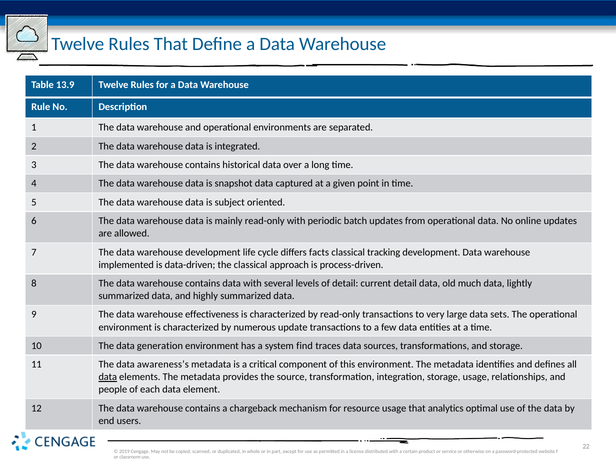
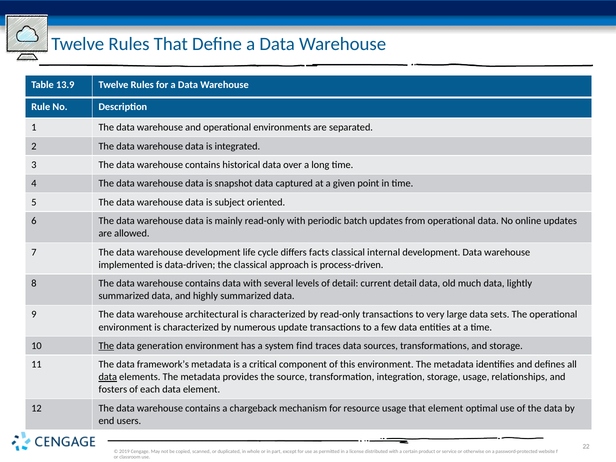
tracking: tracking -> internal
effectiveness: effectiveness -> architectural
The at (106, 346) underline: none -> present
awareness’s: awareness’s -> framework’s
people: people -> fosters
that analytics: analytics -> element
